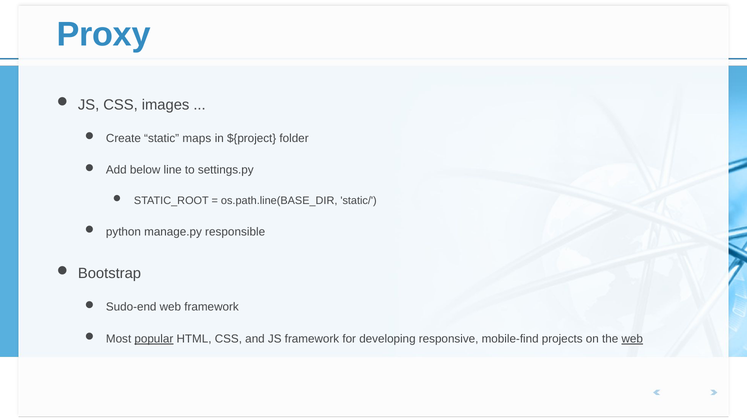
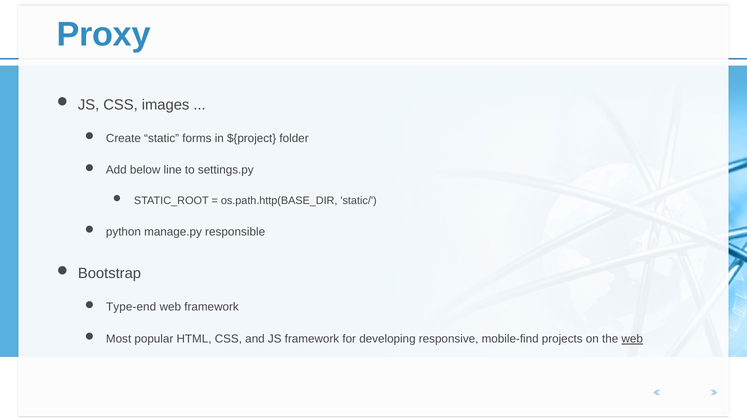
maps: maps -> forms
os.path.line(BASE_DIR: os.path.line(BASE_DIR -> os.path.http(BASE_DIR
Sudo-end: Sudo-end -> Type-end
popular underline: present -> none
